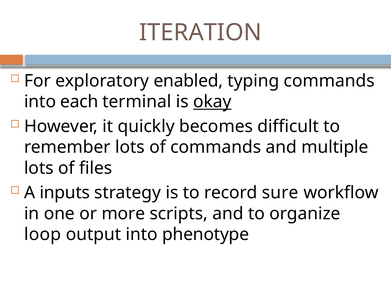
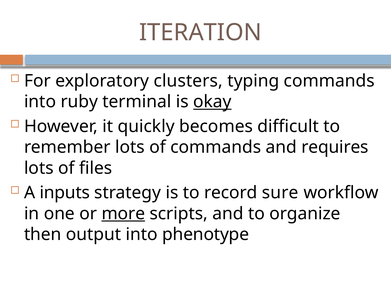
enabled: enabled -> clusters
each: each -> ruby
multiple: multiple -> requires
more underline: none -> present
loop: loop -> then
